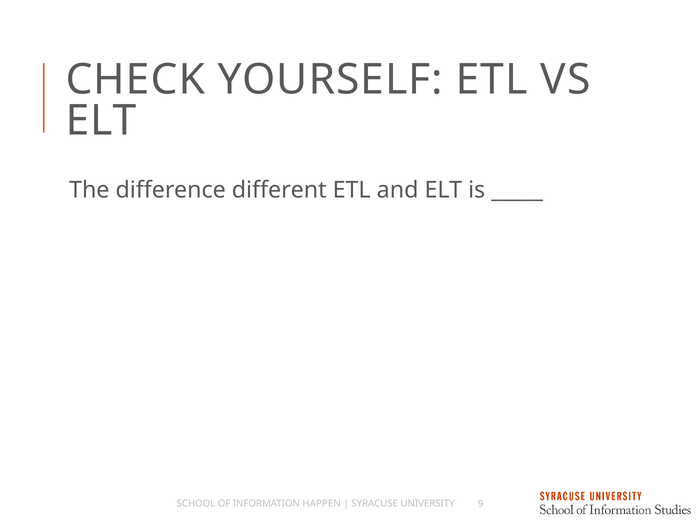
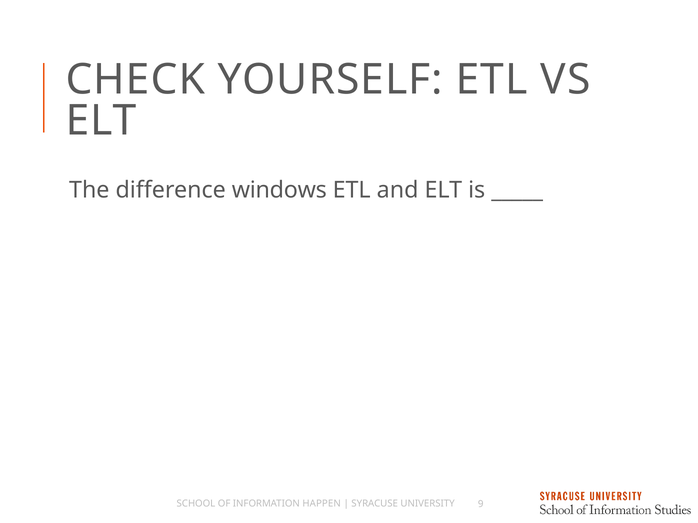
different: different -> windows
